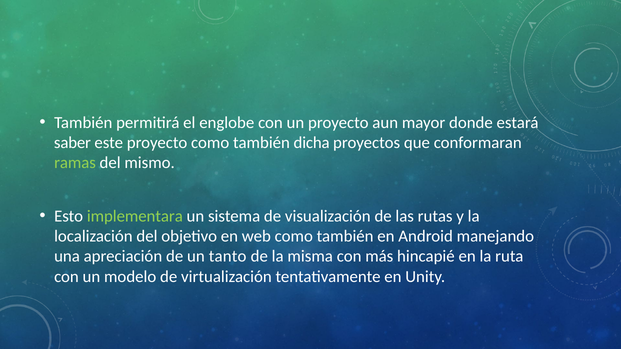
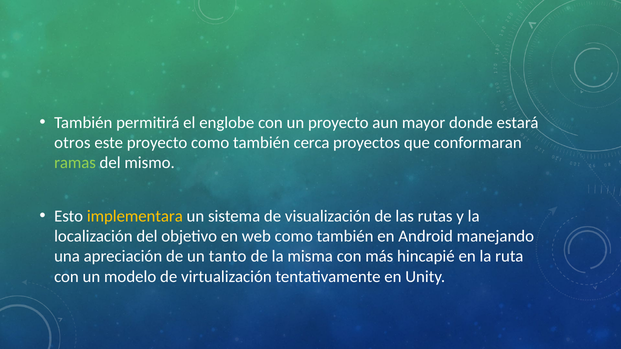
saber: saber -> otros
dicha: dicha -> cerca
implementara colour: light green -> yellow
